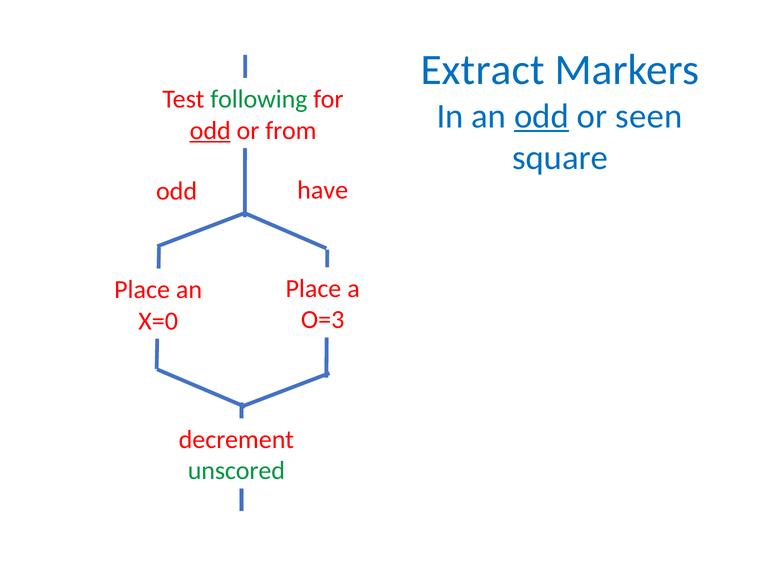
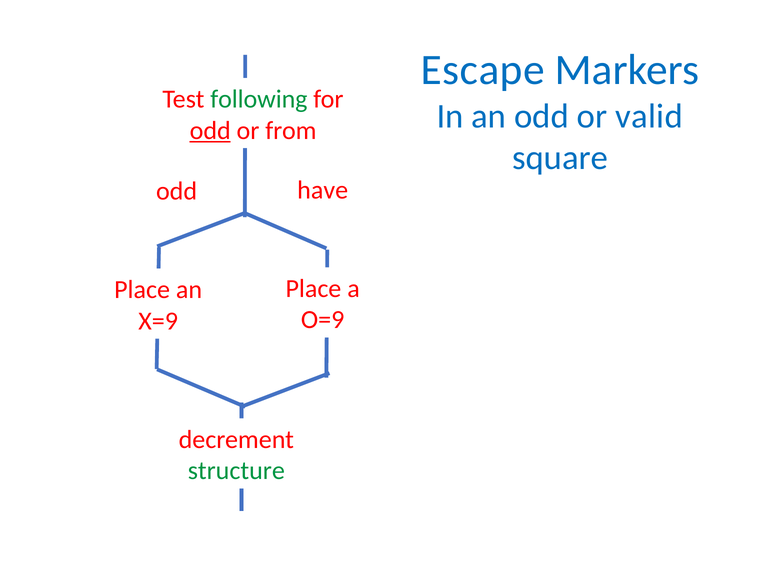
Extract: Extract -> Escape
odd at (542, 116) underline: present -> none
seen: seen -> valid
O=3: O=3 -> O=9
X=0: X=0 -> X=9
unscored: unscored -> structure
